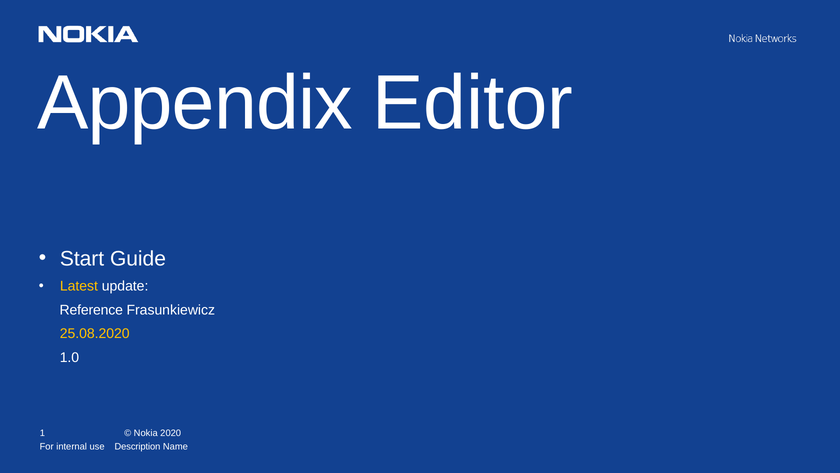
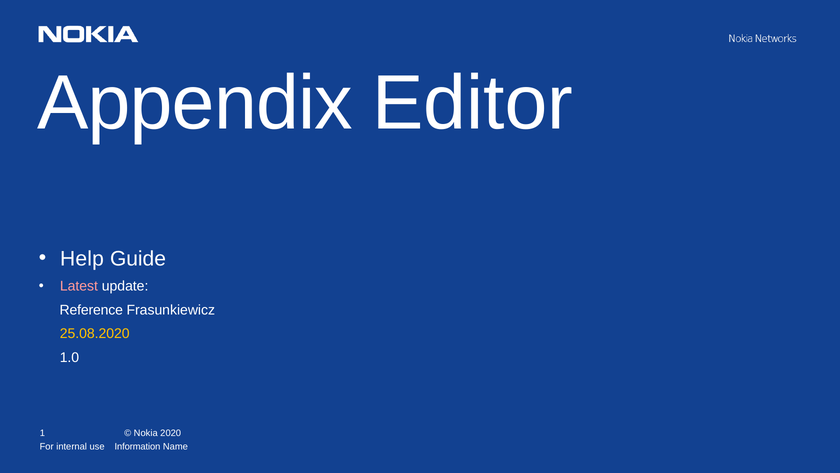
Start: Start -> Help
Latest colour: yellow -> pink
Description: Description -> Information
